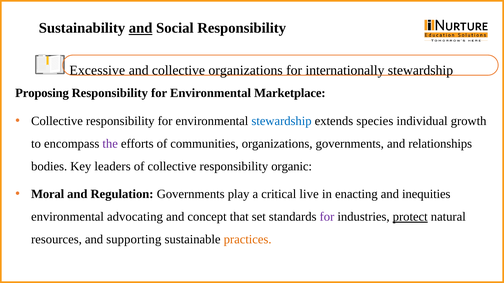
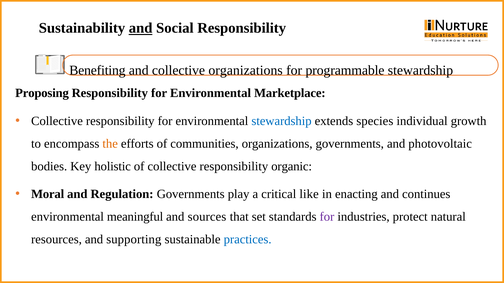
Excessive: Excessive -> Benefiting
internationally: internationally -> programmable
the colour: purple -> orange
relationships: relationships -> photovoltaic
leaders: leaders -> holistic
live: live -> like
inequities: inequities -> continues
advocating: advocating -> meaningful
concept: concept -> sources
protect underline: present -> none
practices colour: orange -> blue
